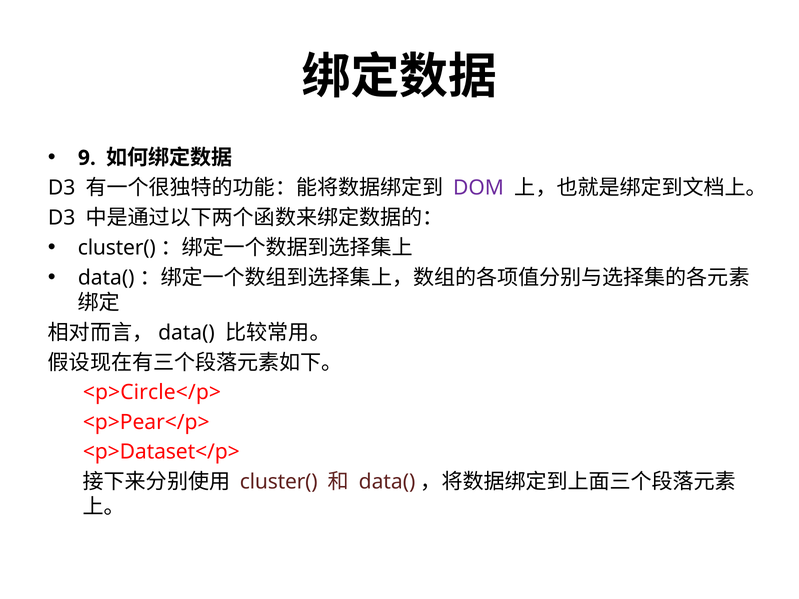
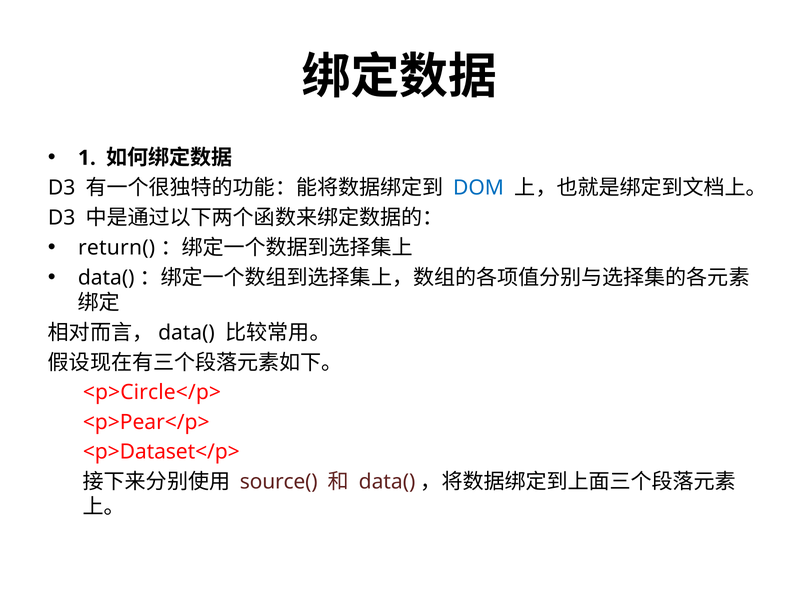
9: 9 -> 1
DOM colour: purple -> blue
cluster( at (117, 248): cluster( -> return(
cluster( at (279, 482): cluster( -> source(
